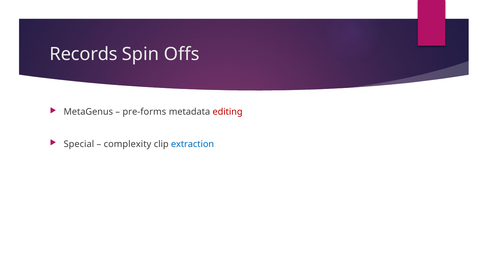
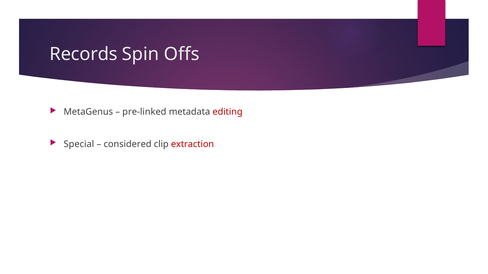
pre-forms: pre-forms -> pre-linked
complexity: complexity -> considered
extraction colour: blue -> red
